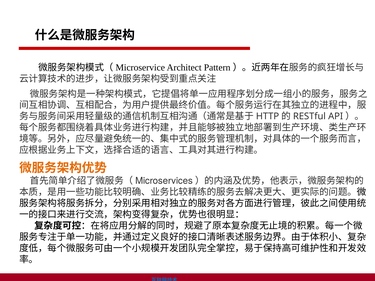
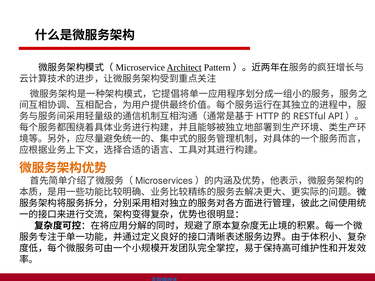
Architect underline: none -> present
